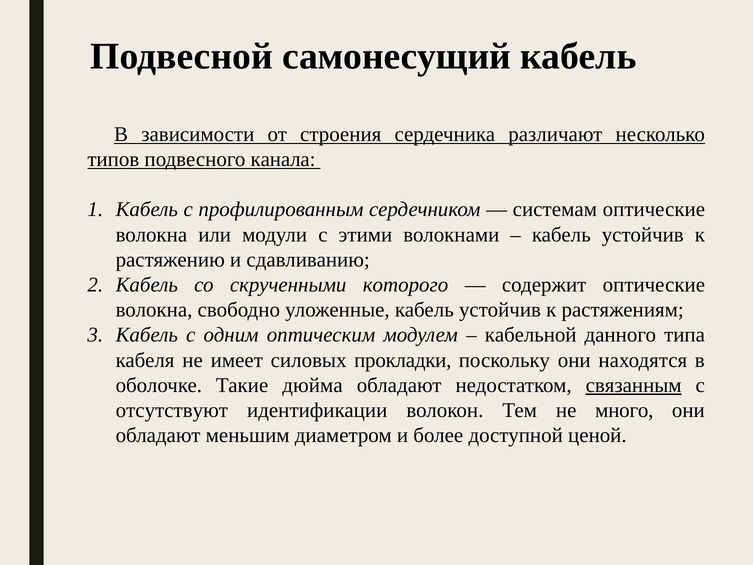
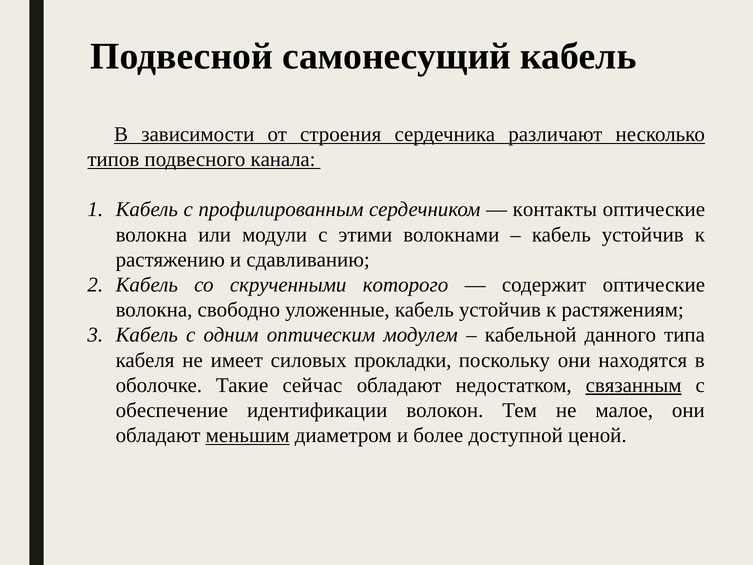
системам: системам -> контакты
дюйма: дюйма -> сейчас
отсутствуют: отсутствуют -> обеспечение
много: много -> малое
меньшим underline: none -> present
